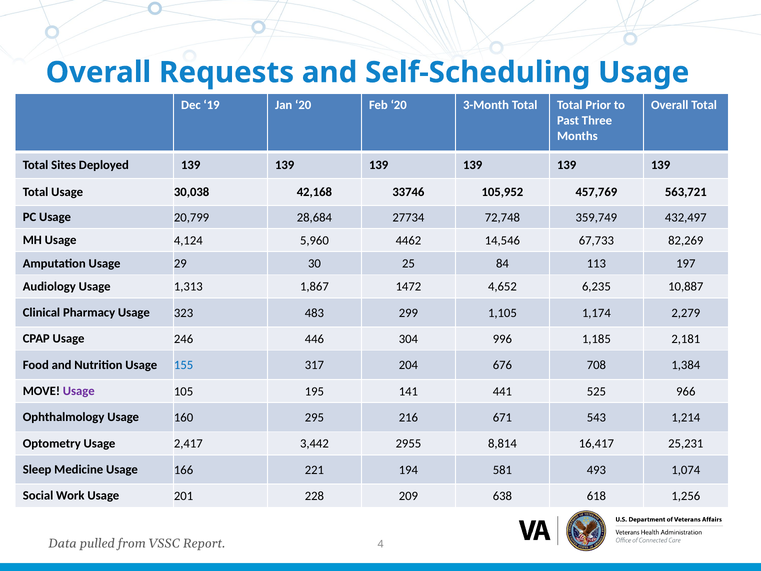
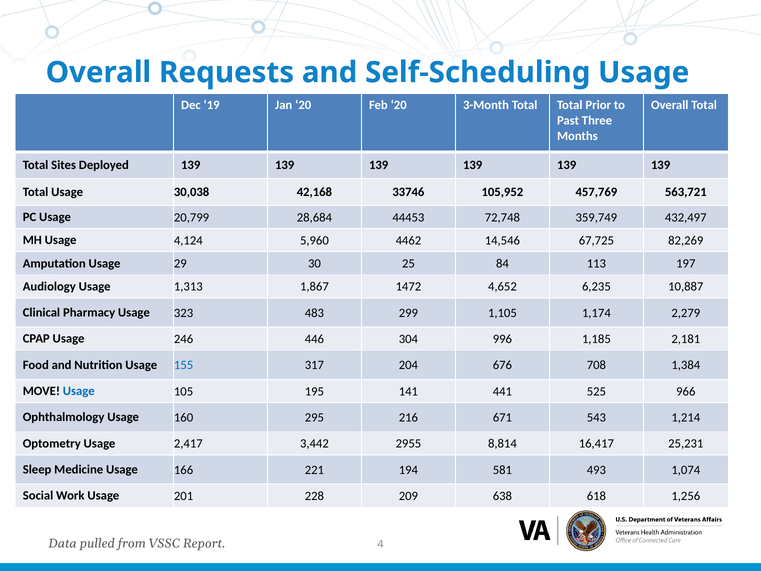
27734: 27734 -> 44453
67,733: 67,733 -> 67,725
Usage at (79, 391) colour: purple -> blue
